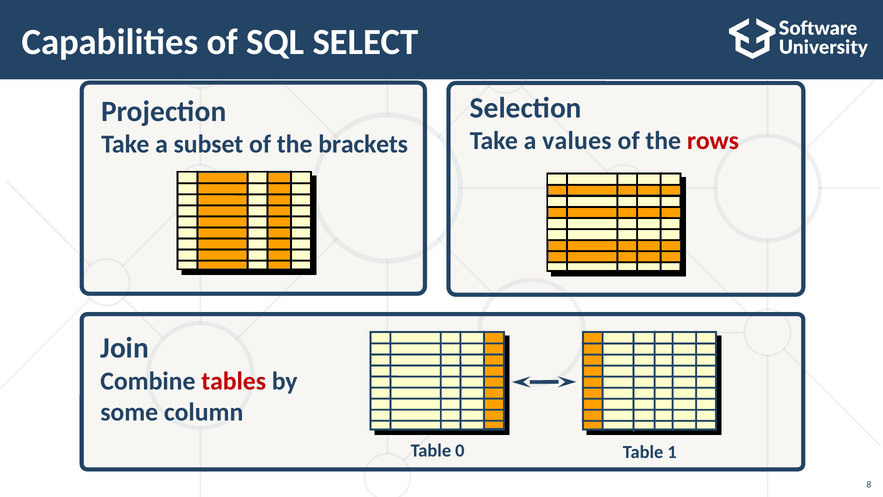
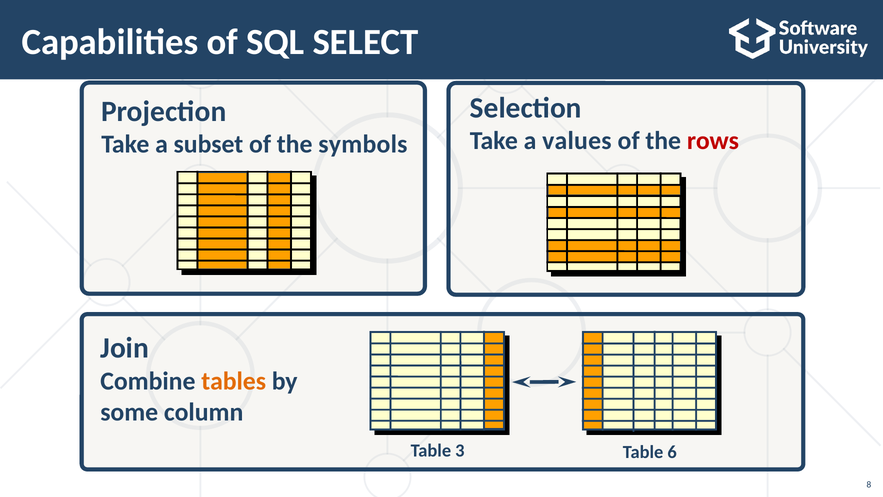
brackets: brackets -> symbols
tables colour: red -> orange
0: 0 -> 3
1: 1 -> 6
